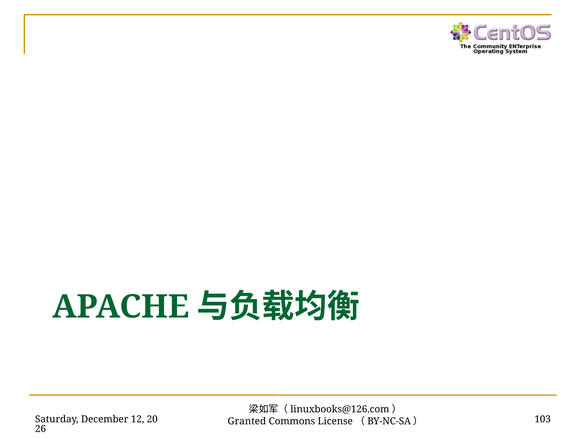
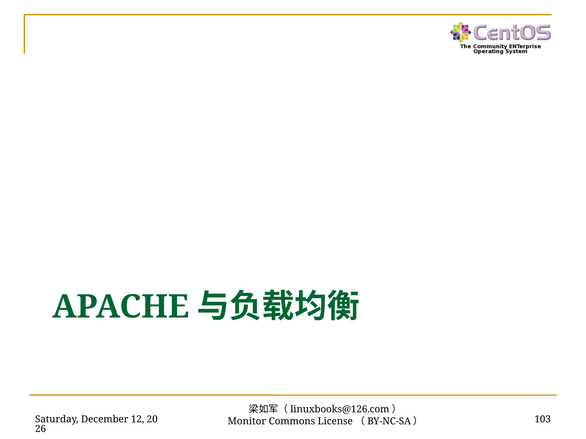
Granted: Granted -> Monitor
